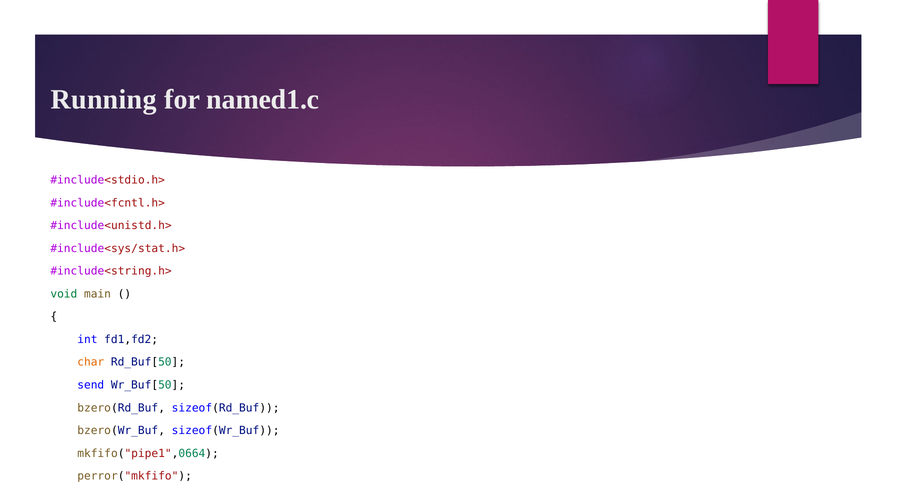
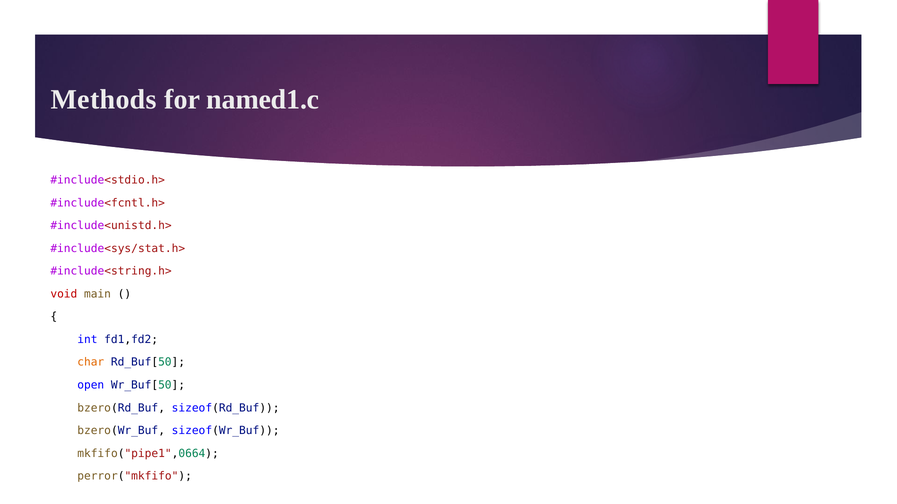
Running: Running -> Methods
void colour: green -> red
send: send -> open
